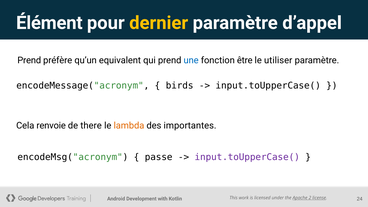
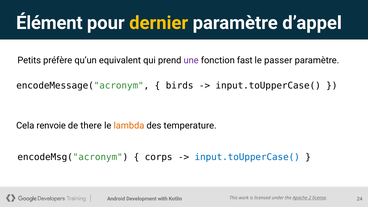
Prend at (29, 60): Prend -> Petits
une colour: blue -> purple
être: être -> fast
utiliser: utiliser -> passer
importantes: importantes -> temperature
passe: passe -> corps
input.toUpperCase( at (247, 157) colour: purple -> blue
